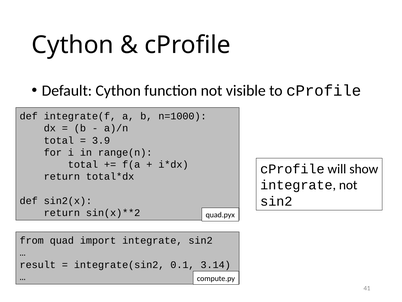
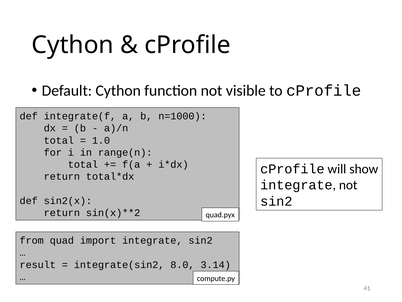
3.9: 3.9 -> 1.0
0.1: 0.1 -> 8.0
